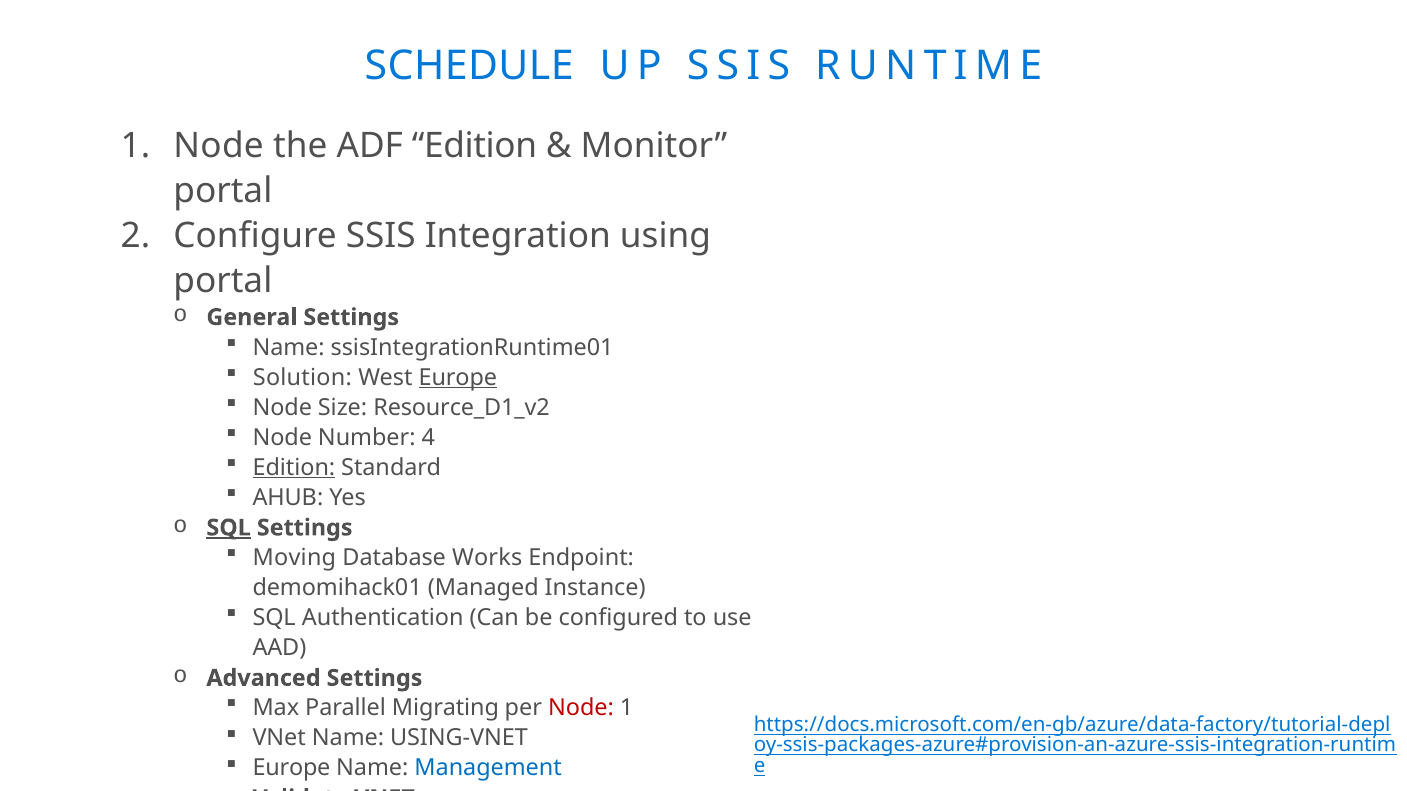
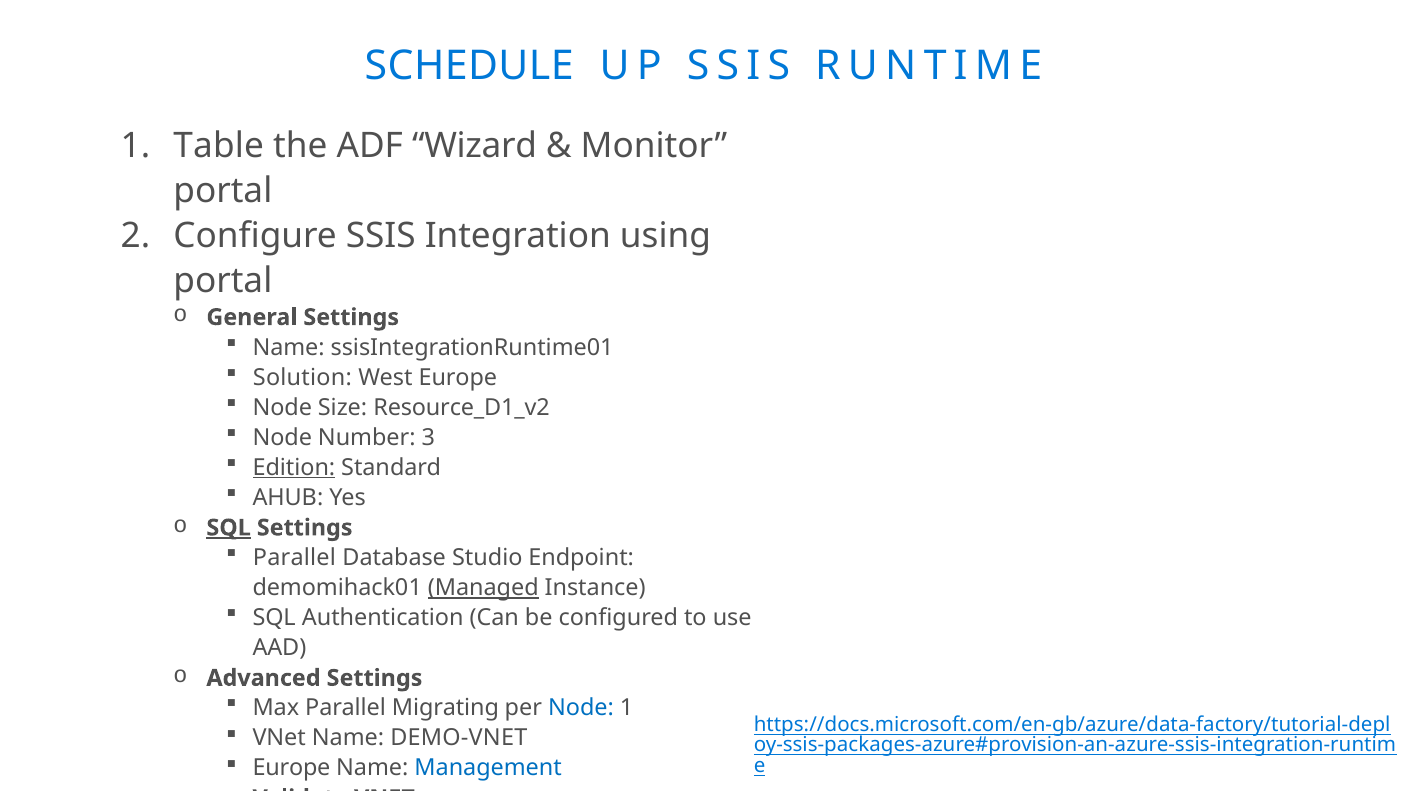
1 Node: Node -> Table
ADF Edition: Edition -> Wizard
Europe at (458, 378) underline: present -> none
4: 4 -> 3
Moving at (294, 558): Moving -> Parallel
Works: Works -> Studio
Managed underline: none -> present
Node at (581, 709) colour: red -> blue
USING-VNET: USING-VNET -> DEMO-VNET
